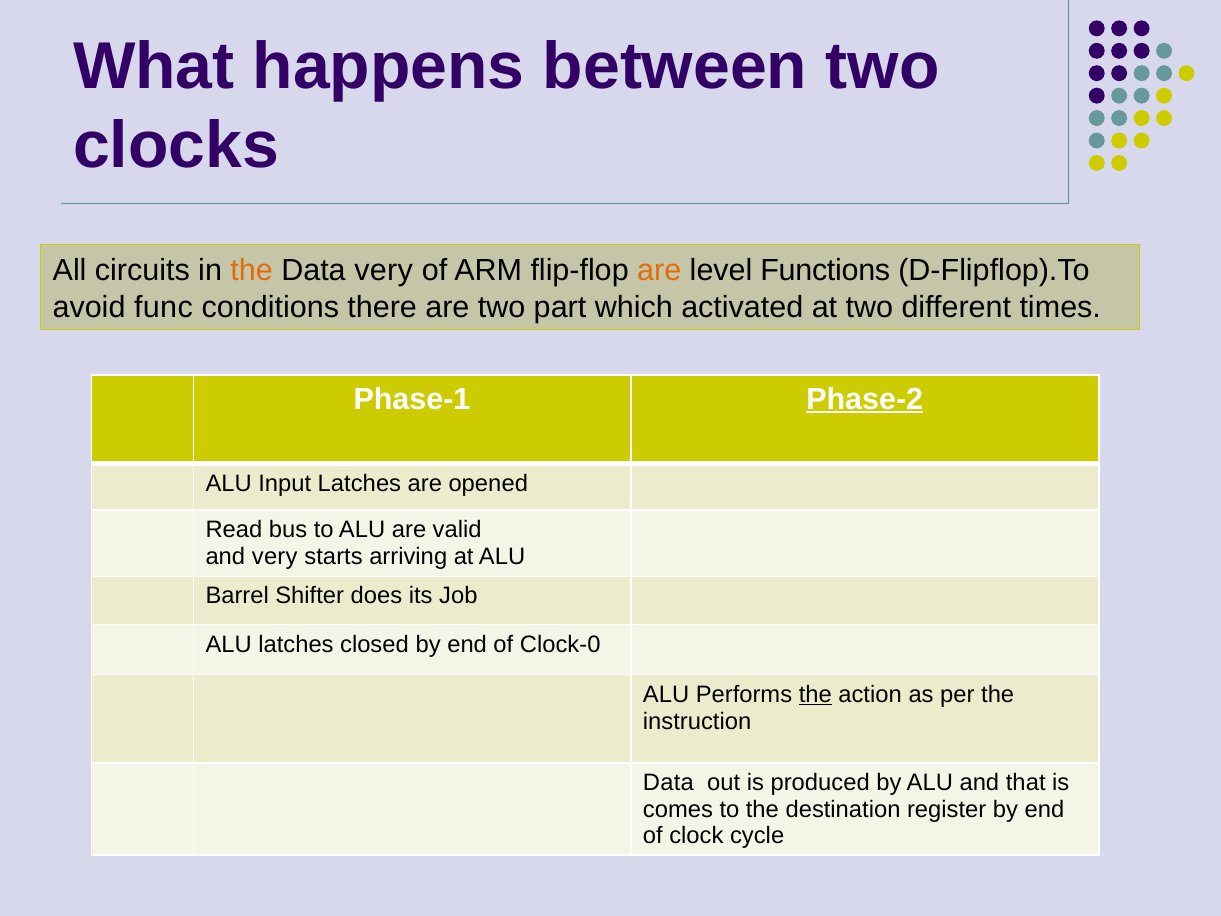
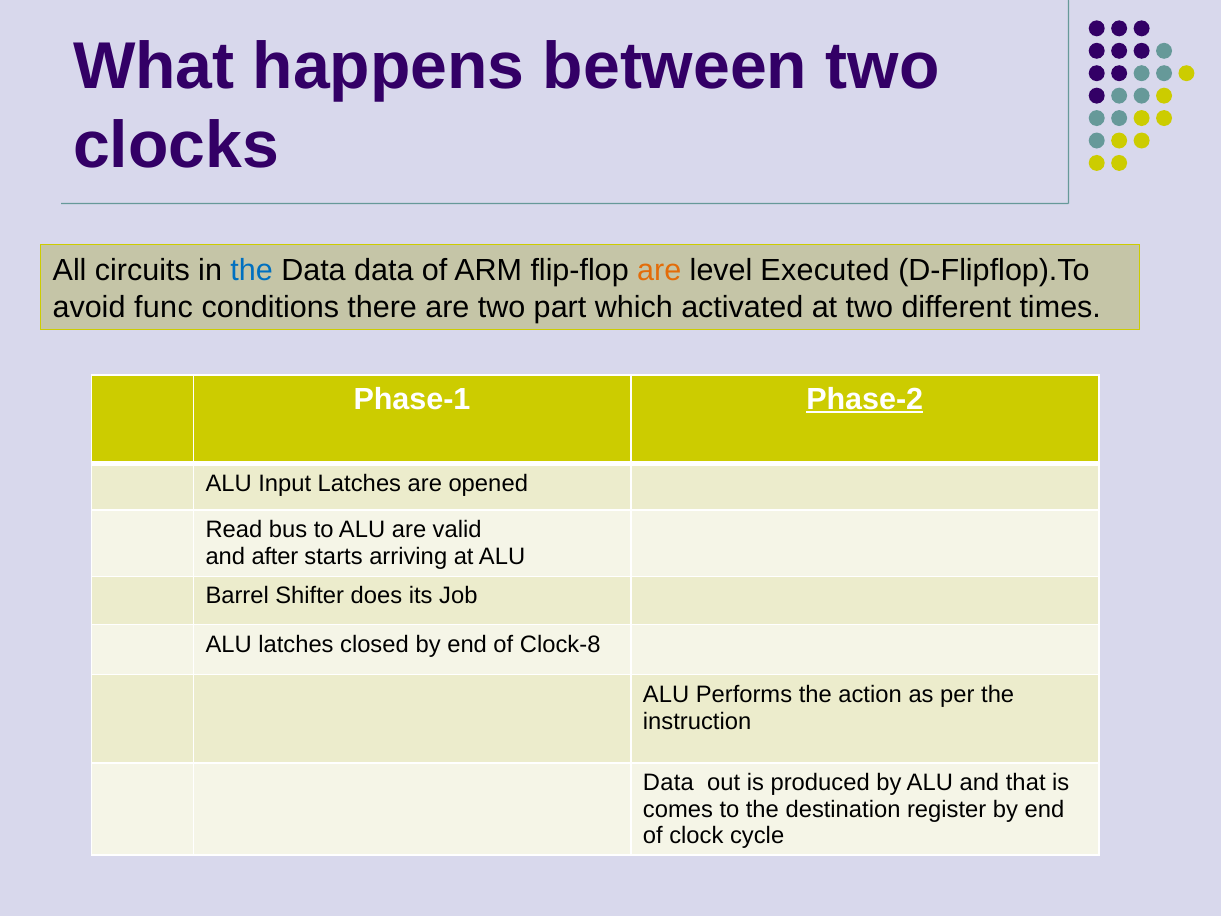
the at (252, 271) colour: orange -> blue
Data very: very -> data
Functions: Functions -> Executed
and very: very -> after
Clock-0: Clock-0 -> Clock-8
the at (815, 694) underline: present -> none
